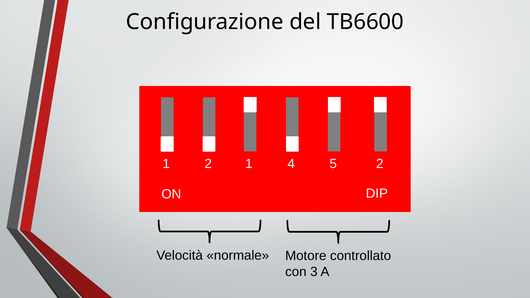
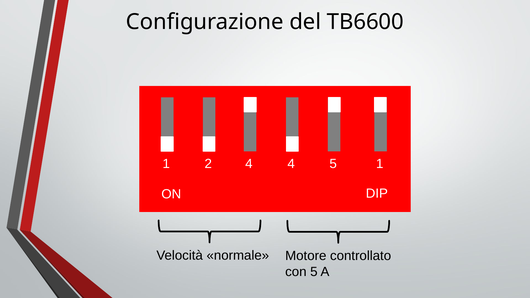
2 1: 1 -> 4
5 2: 2 -> 1
con 3: 3 -> 5
